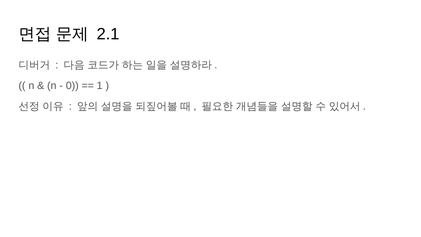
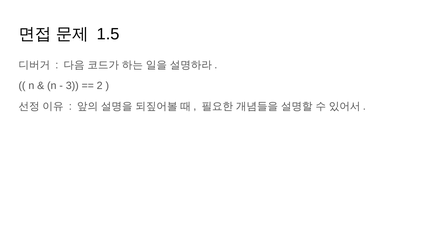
2.1: 2.1 -> 1.5
0: 0 -> 3
1: 1 -> 2
